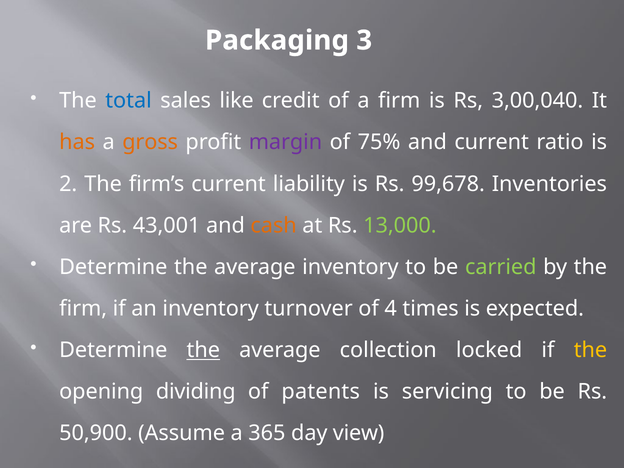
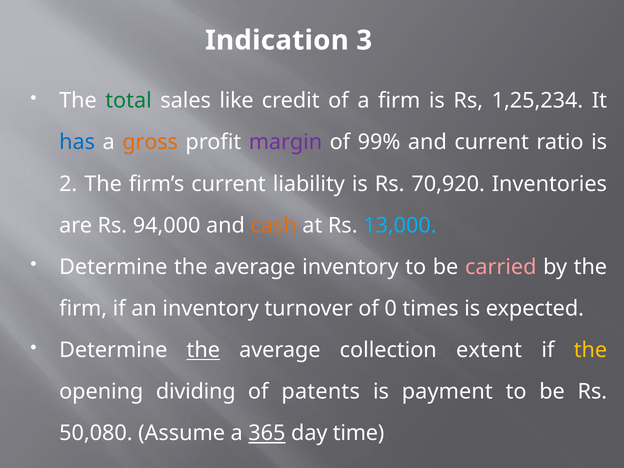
Packaging: Packaging -> Indication
total colour: blue -> green
3,00,040: 3,00,040 -> 1,25,234
has colour: orange -> blue
75%: 75% -> 99%
99,678: 99,678 -> 70,920
43,001: 43,001 -> 94,000
13,000 colour: light green -> light blue
carried colour: light green -> pink
4: 4 -> 0
locked: locked -> extent
servicing: servicing -> payment
50,900: 50,900 -> 50,080
365 underline: none -> present
view: view -> time
